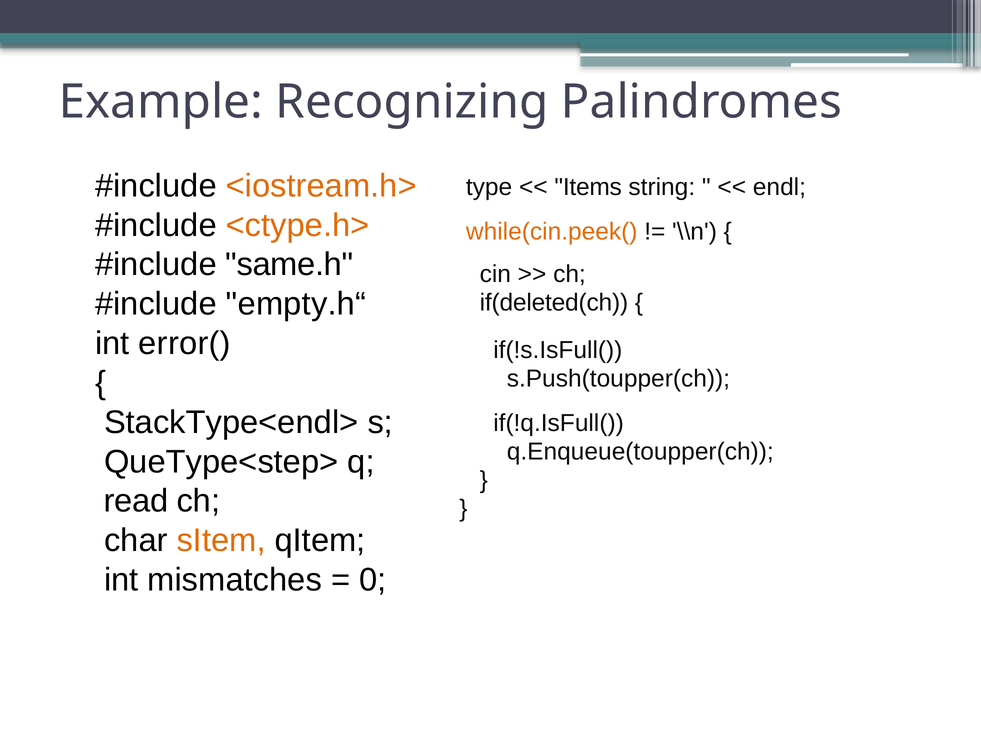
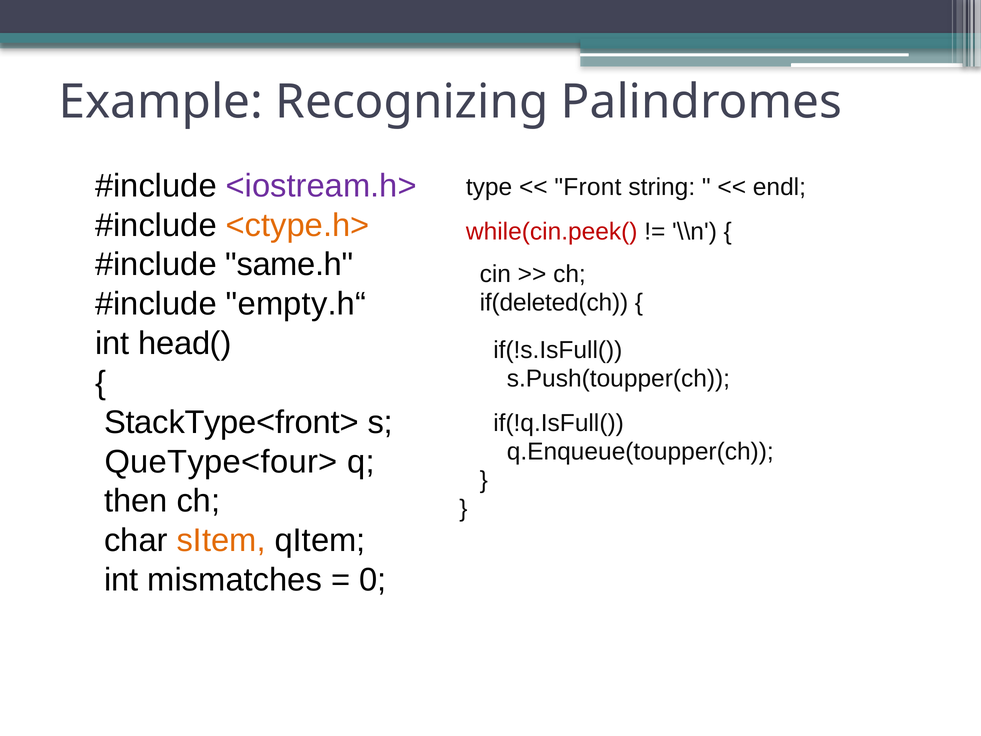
<iostream.h> colour: orange -> purple
Items: Items -> Front
while(cin.peek( colour: orange -> red
error(: error( -> head(
StackType<endl>: StackType<endl> -> StackType<front>
QueType<step>: QueType<step> -> QueType<four>
read: read -> then
